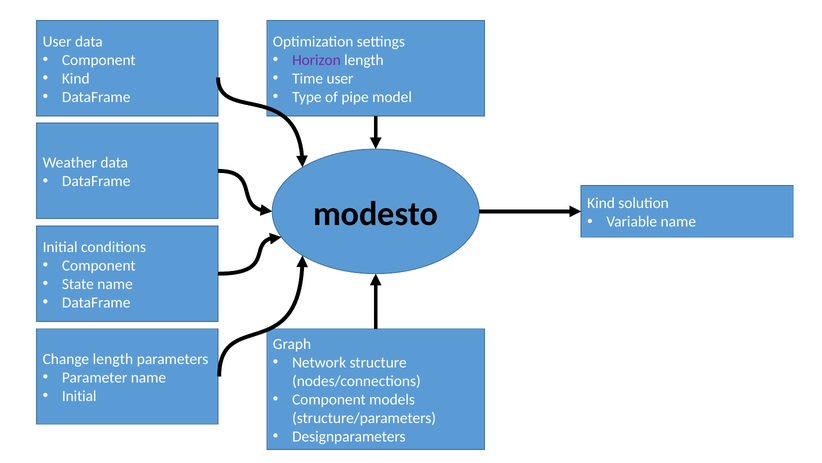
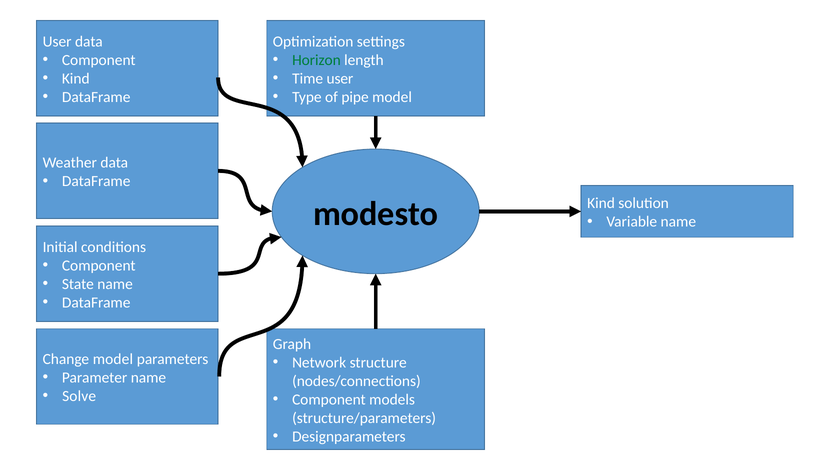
Horizon colour: purple -> green
Change length: length -> model
Initial at (79, 396): Initial -> Solve
